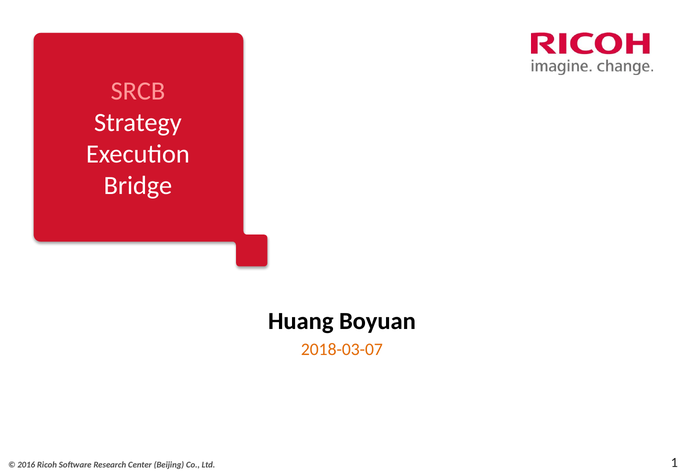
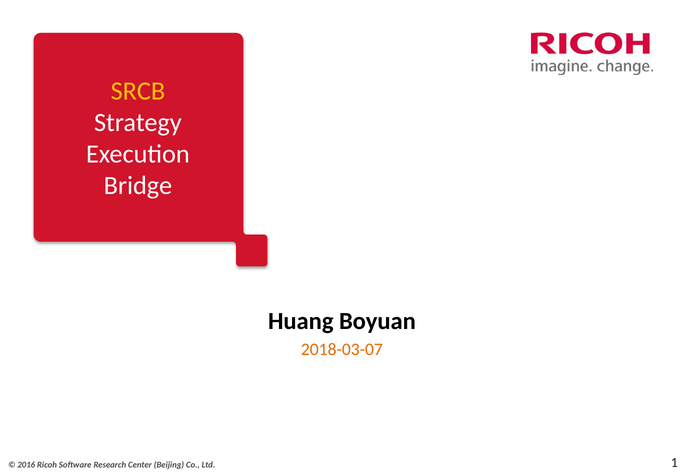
SRCB colour: pink -> yellow
